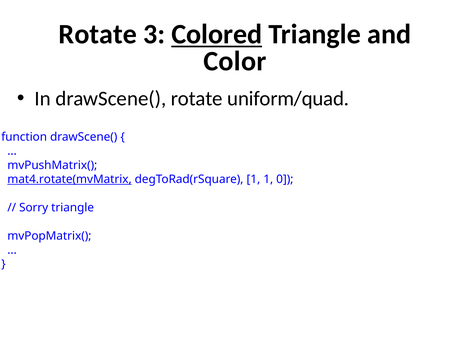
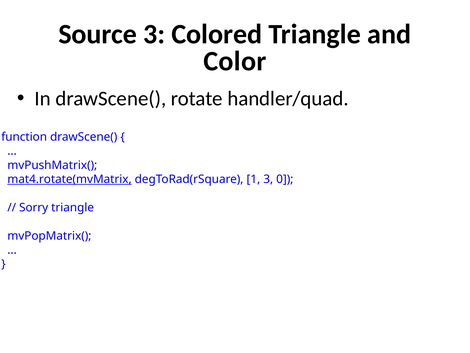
Rotate at (98, 34): Rotate -> Source
Colored underline: present -> none
uniform/quad: uniform/quad -> handler/quad
1 1: 1 -> 3
